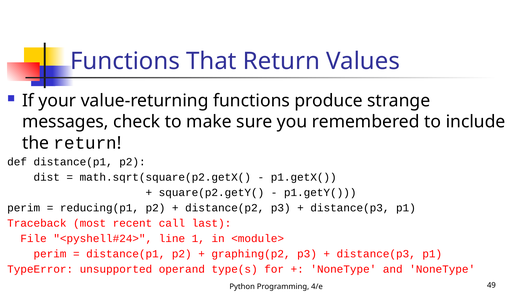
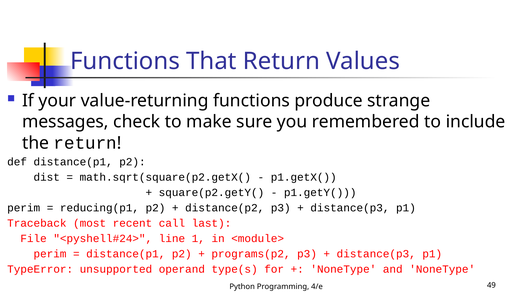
graphing(p2: graphing(p2 -> programs(p2
